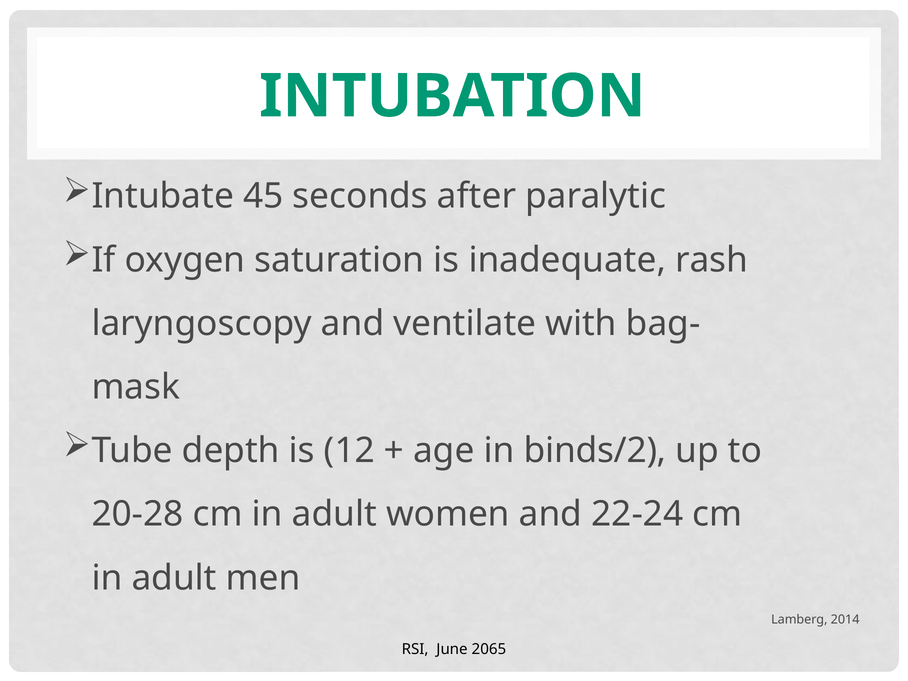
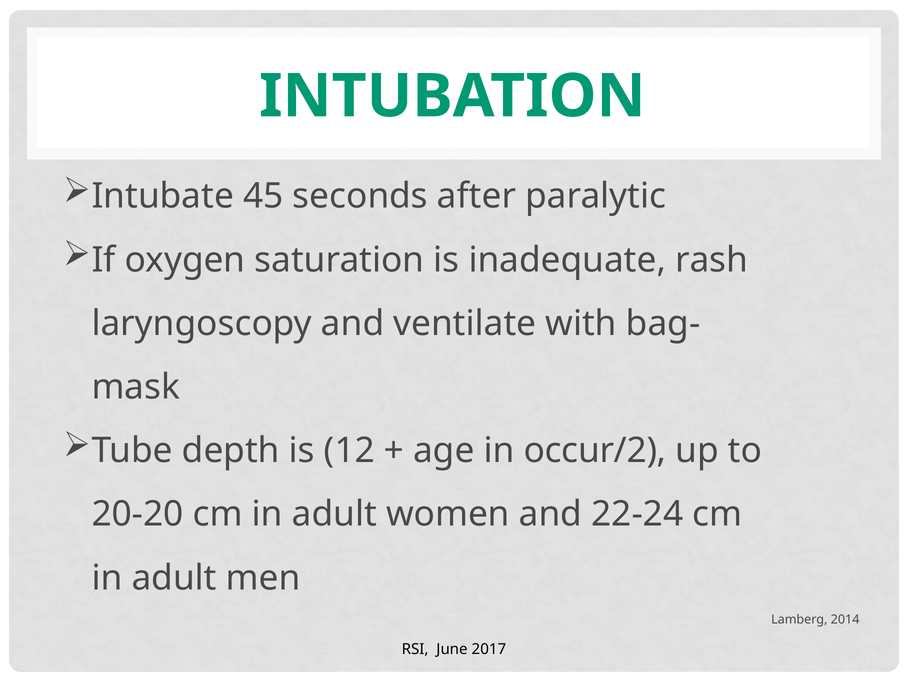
binds/2: binds/2 -> occur/2
20-28: 20-28 -> 20-20
2065: 2065 -> 2017
